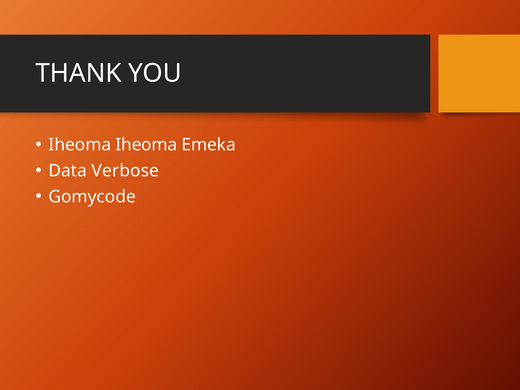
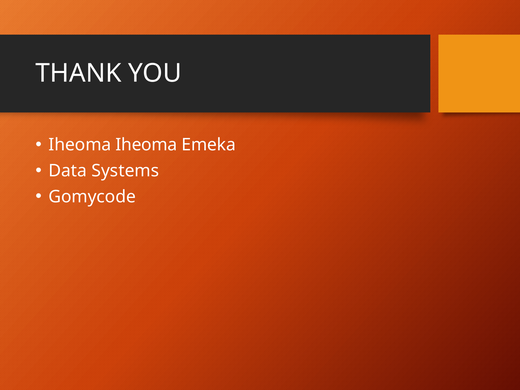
Verbose: Verbose -> Systems
